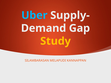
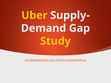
Uber colour: light blue -> yellow
